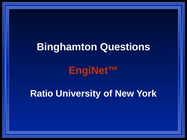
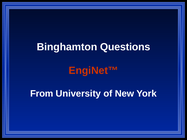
Ratio: Ratio -> From
